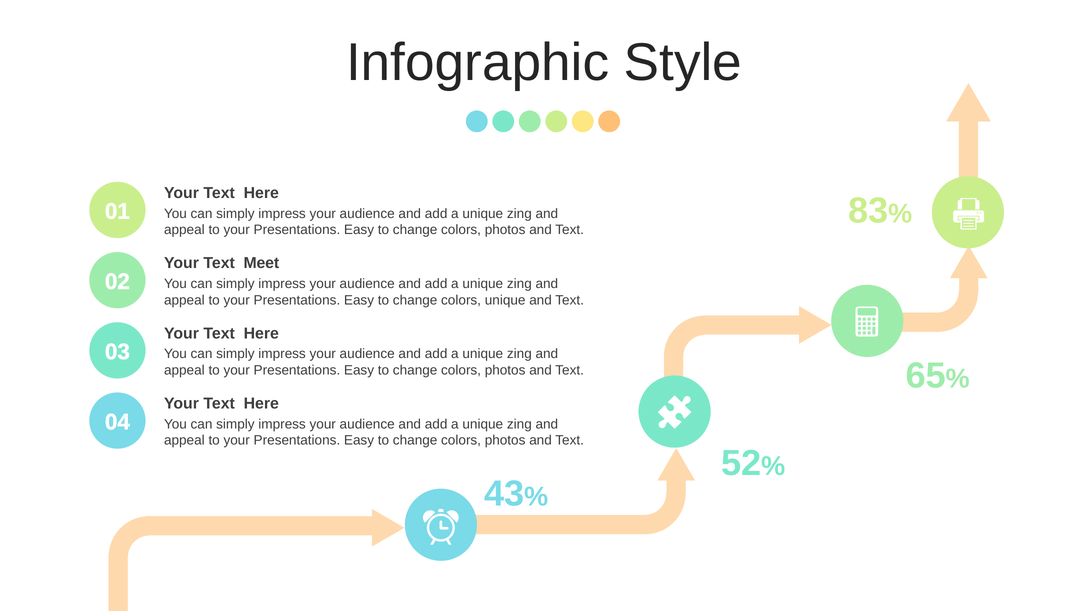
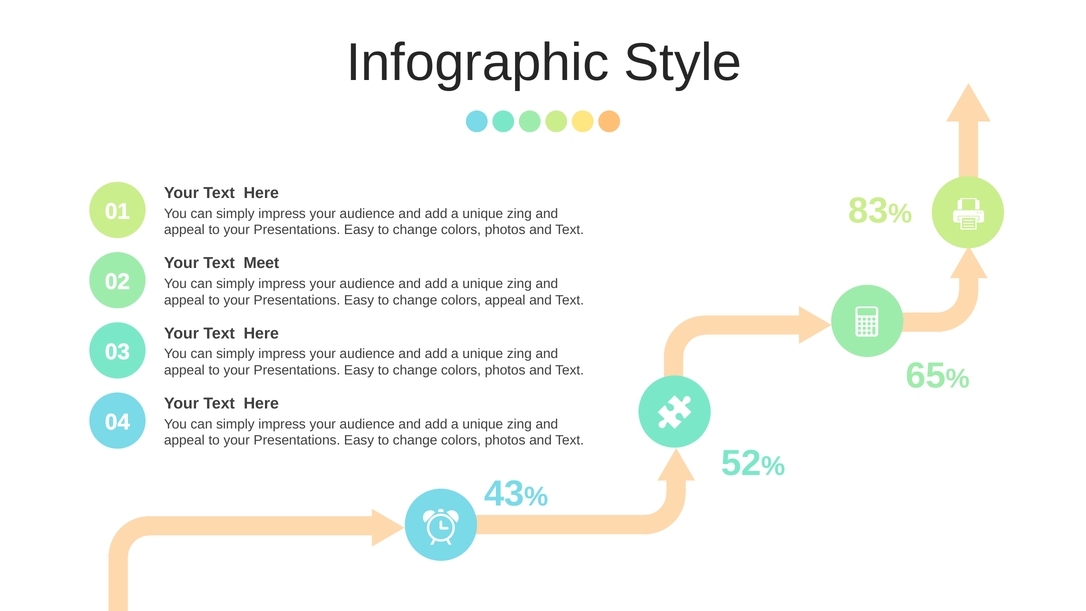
colors unique: unique -> appeal
